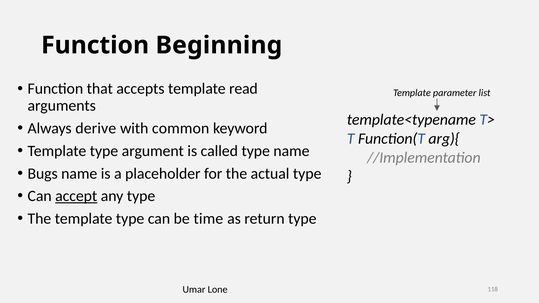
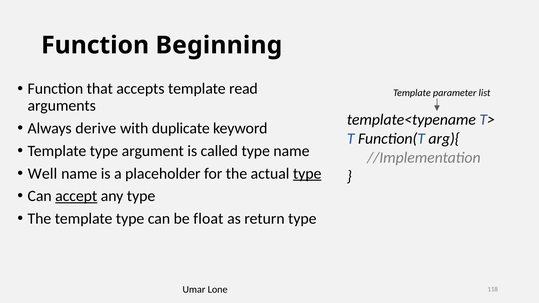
common: common -> duplicate
Bugs: Bugs -> Well
type at (307, 174) underline: none -> present
time: time -> float
